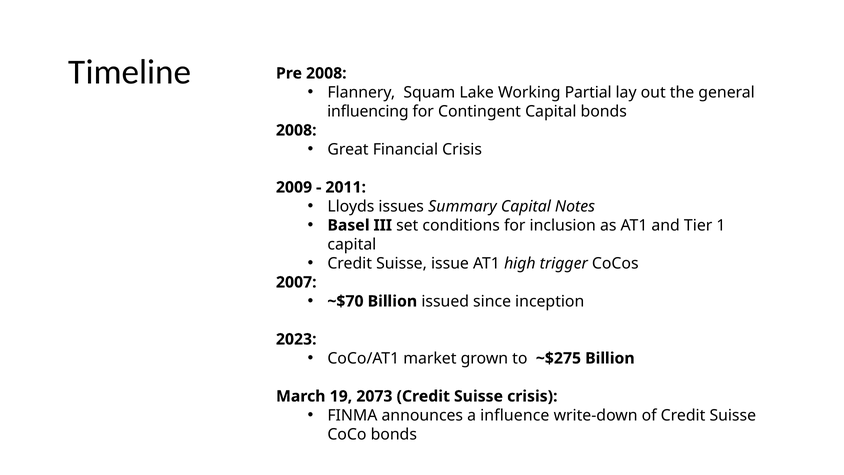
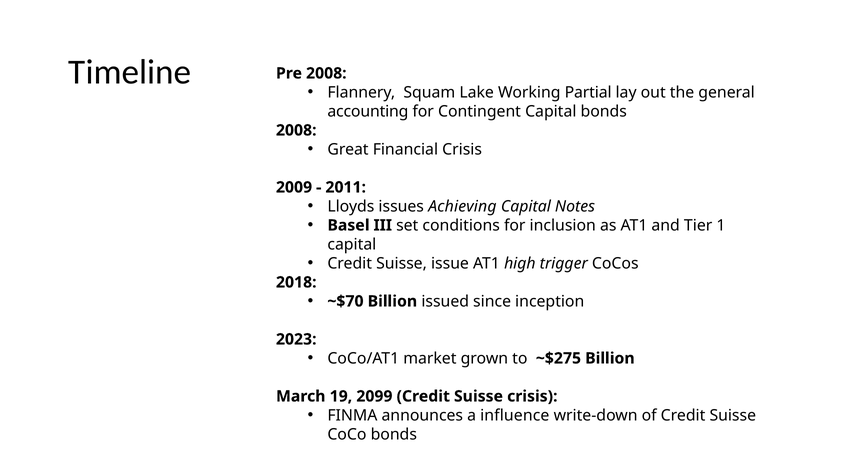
influencing: influencing -> accounting
Summary: Summary -> Achieving
2007: 2007 -> 2018
2073: 2073 -> 2099
